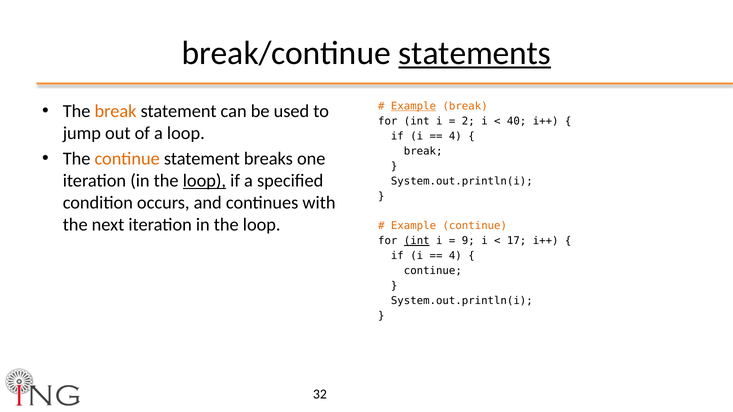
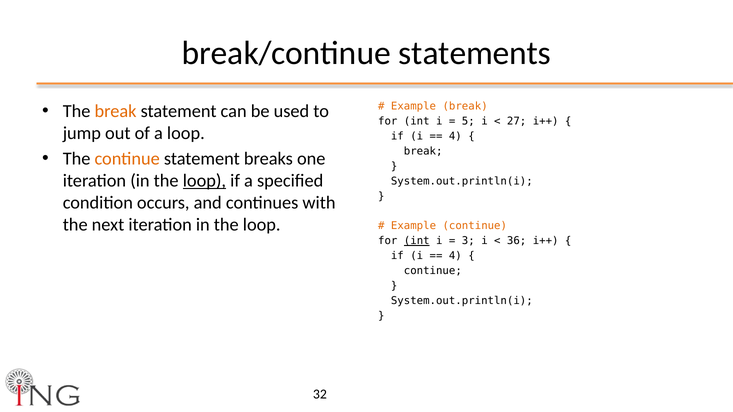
statements underline: present -> none
Example at (414, 106) underline: present -> none
2: 2 -> 5
40: 40 -> 27
9: 9 -> 3
17: 17 -> 36
